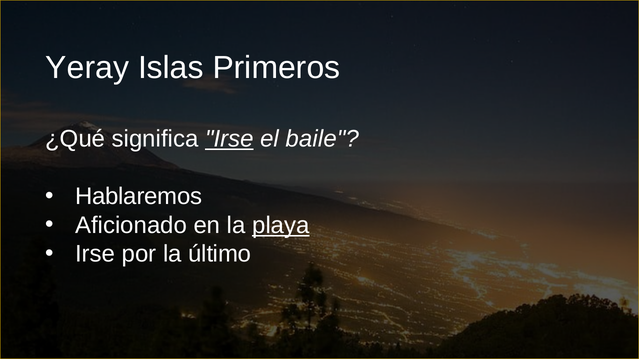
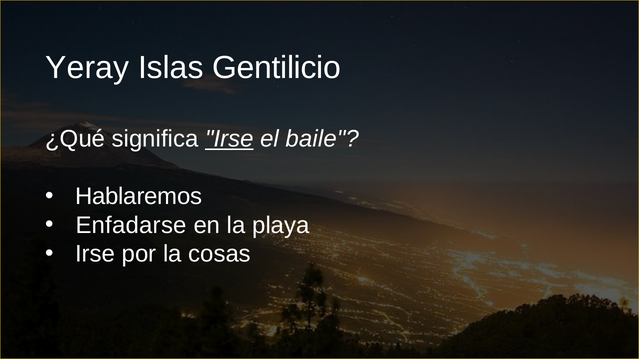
Primeros: Primeros -> Gentilicio
Aficionado: Aficionado -> Enfadarse
playa underline: present -> none
último: último -> cosas
